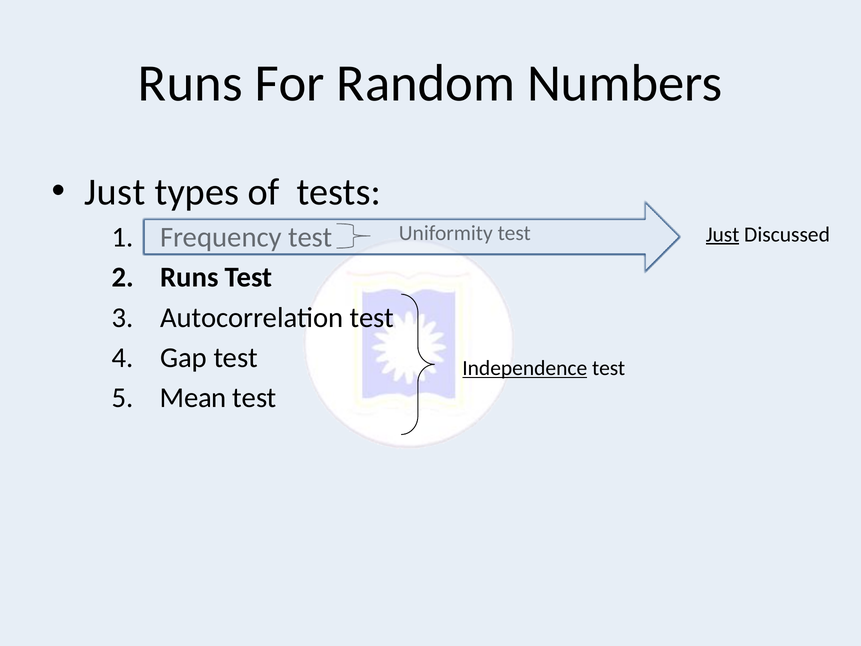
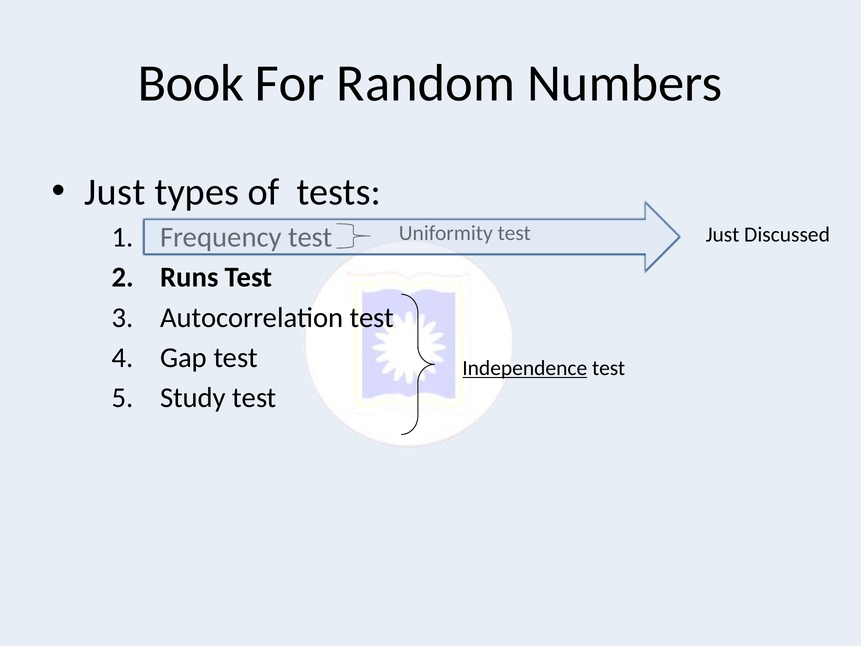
Runs at (190, 83): Runs -> Book
Just at (723, 234) underline: present -> none
Mean: Mean -> Study
